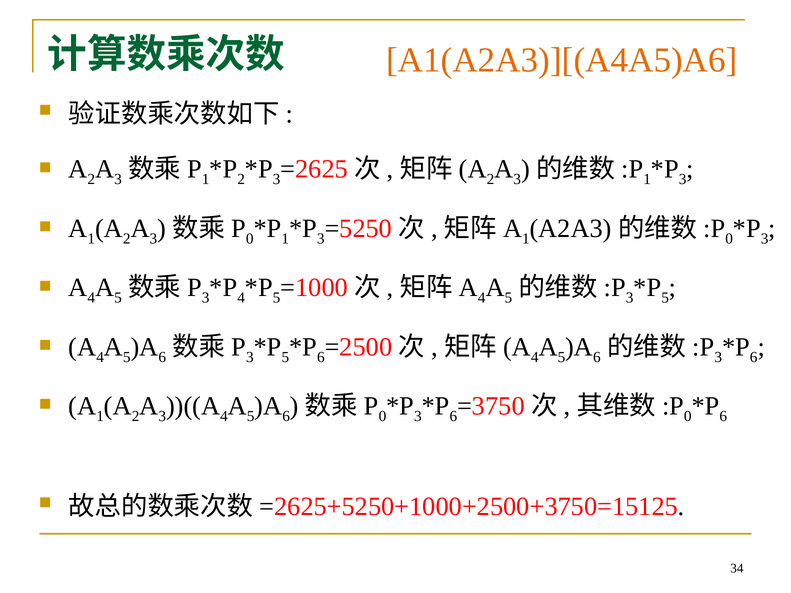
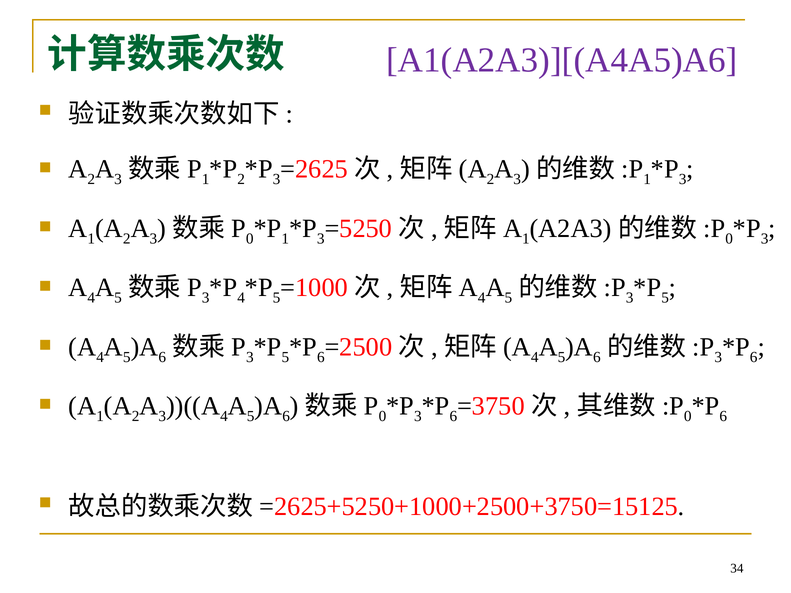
A1(A2A3)][(A4A5)A6 colour: orange -> purple
